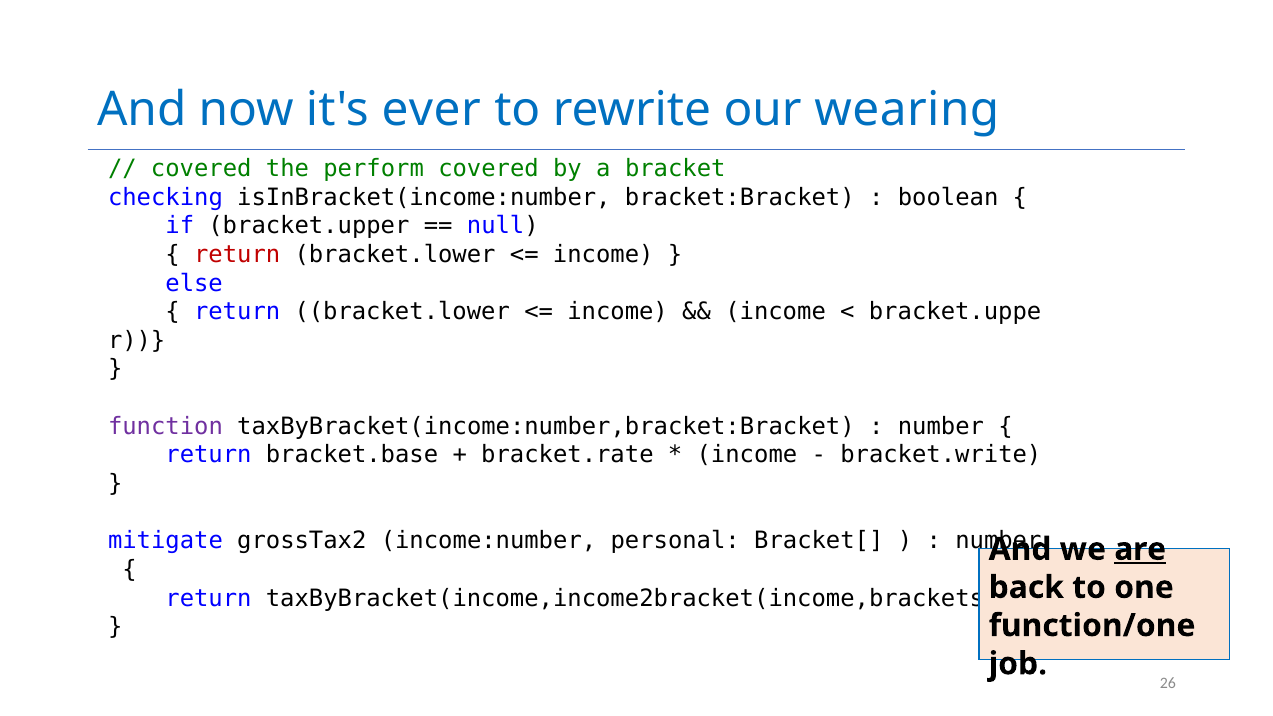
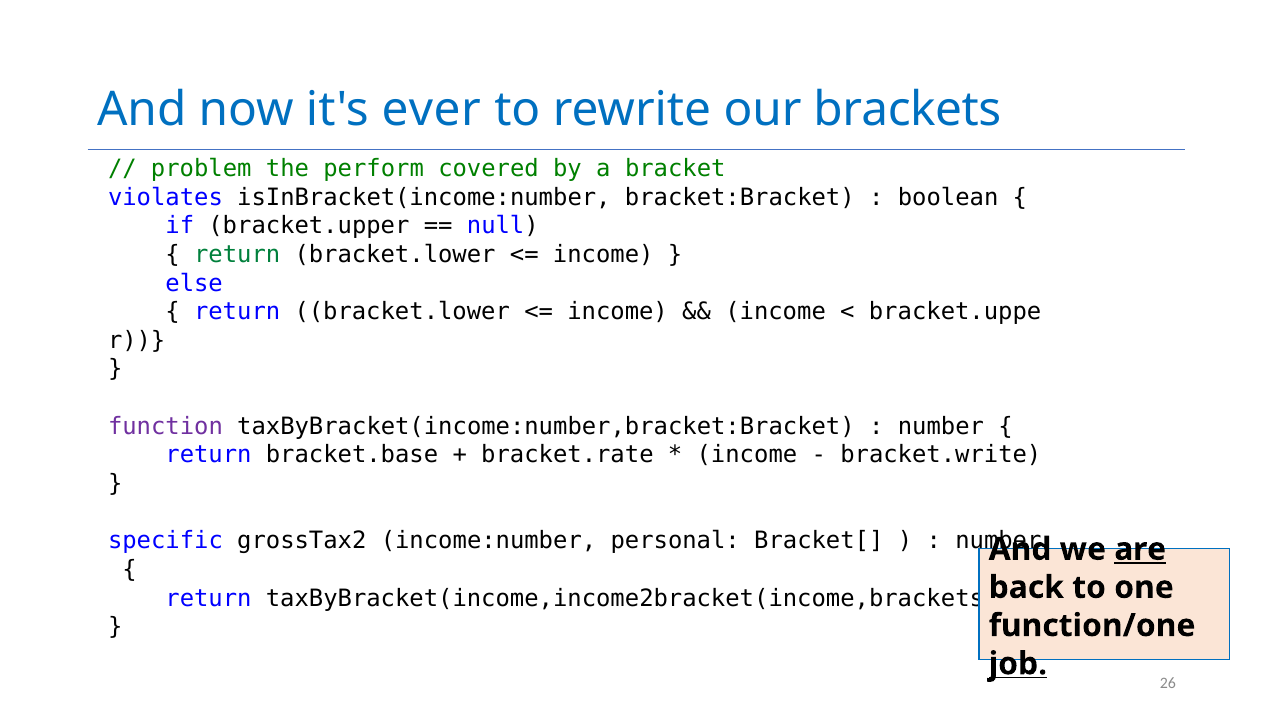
wearing: wearing -> brackets
covered at (201, 169): covered -> problem
checking: checking -> violates
return at (237, 255) colour: red -> green
mitigate: mitigate -> specific
job underline: none -> present
